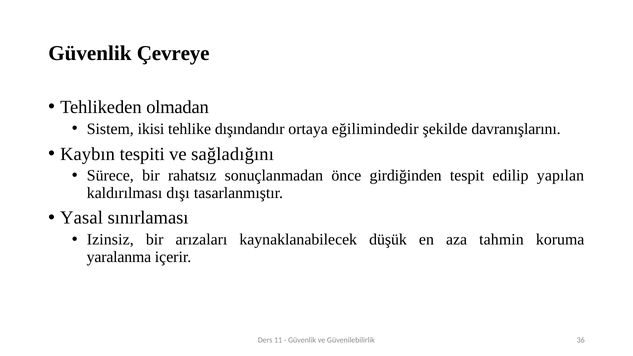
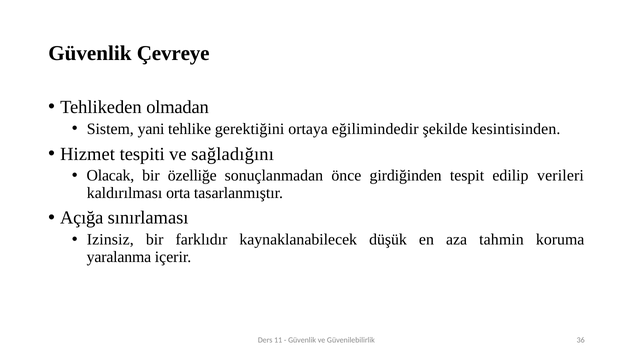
ikisi: ikisi -> yani
dışındandır: dışındandır -> gerektiğini
davranışlarını: davranışlarını -> kesintisinden
Kaybın: Kaybın -> Hizmet
Sürece: Sürece -> Olacak
rahatsız: rahatsız -> özelliğe
yapılan: yapılan -> verileri
dışı: dışı -> orta
Yasal: Yasal -> Açığa
arızaları: arızaları -> farklıdır
